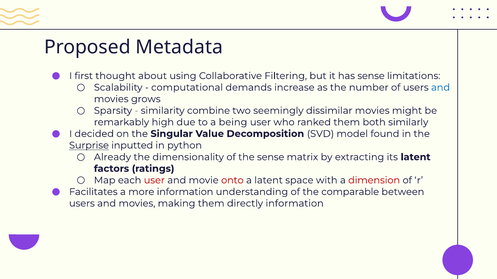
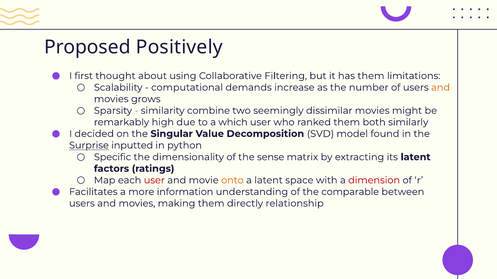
Metadata: Metadata -> Positively
has sense: sense -> them
and at (441, 88) colour: blue -> orange
being: being -> which
Already: Already -> Specific
onto colour: red -> orange
directly information: information -> relationship
